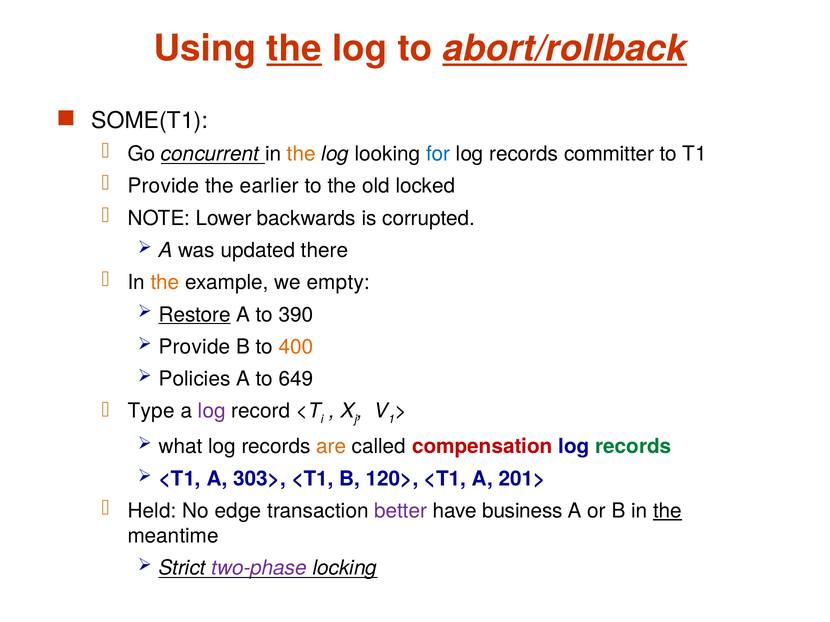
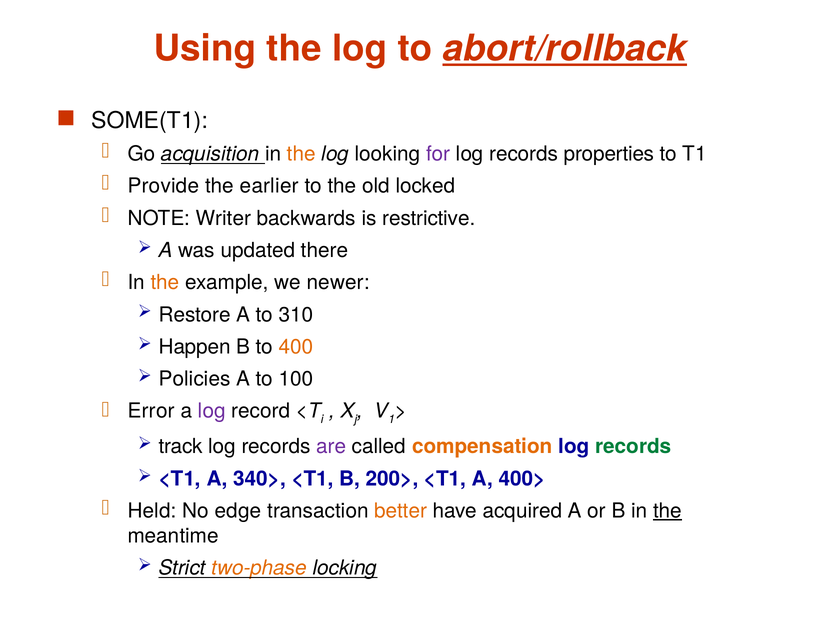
the at (294, 49) underline: present -> none
concurrent: concurrent -> acquisition
for colour: blue -> purple
committer: committer -> properties
Lower: Lower -> Writer
corrupted: corrupted -> restrictive
empty: empty -> newer
Restore underline: present -> none
390: 390 -> 310
Provide at (195, 347): Provide -> Happen
649: 649 -> 100
Type: Type -> Error
what: what -> track
are colour: orange -> purple
compensation colour: red -> orange
303>: 303> -> 340>
120>: 120> -> 200>
201>: 201> -> 400>
better colour: purple -> orange
business: business -> acquired
two-phase colour: purple -> orange
